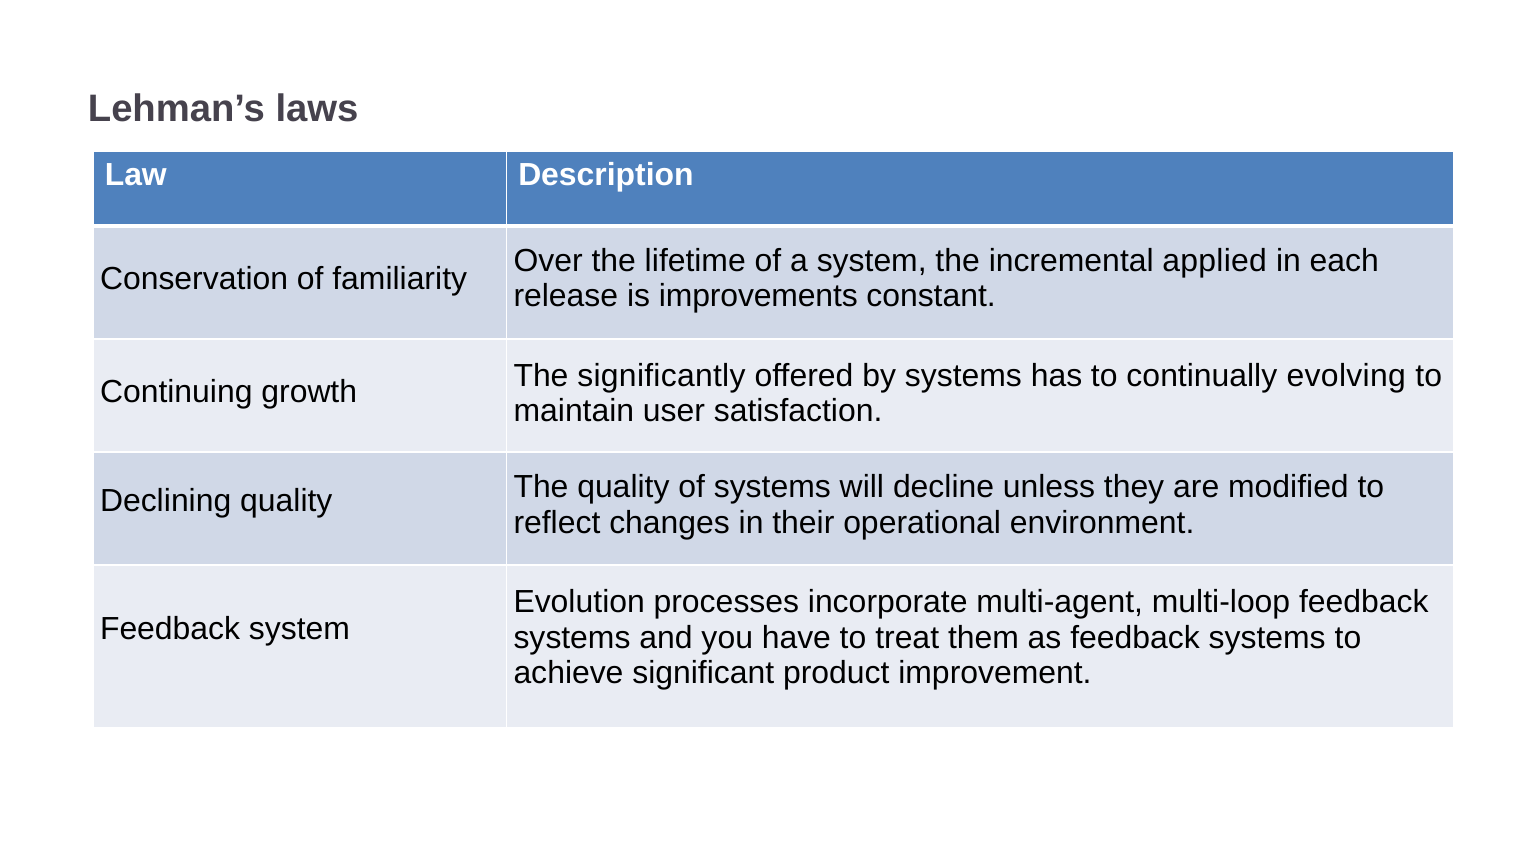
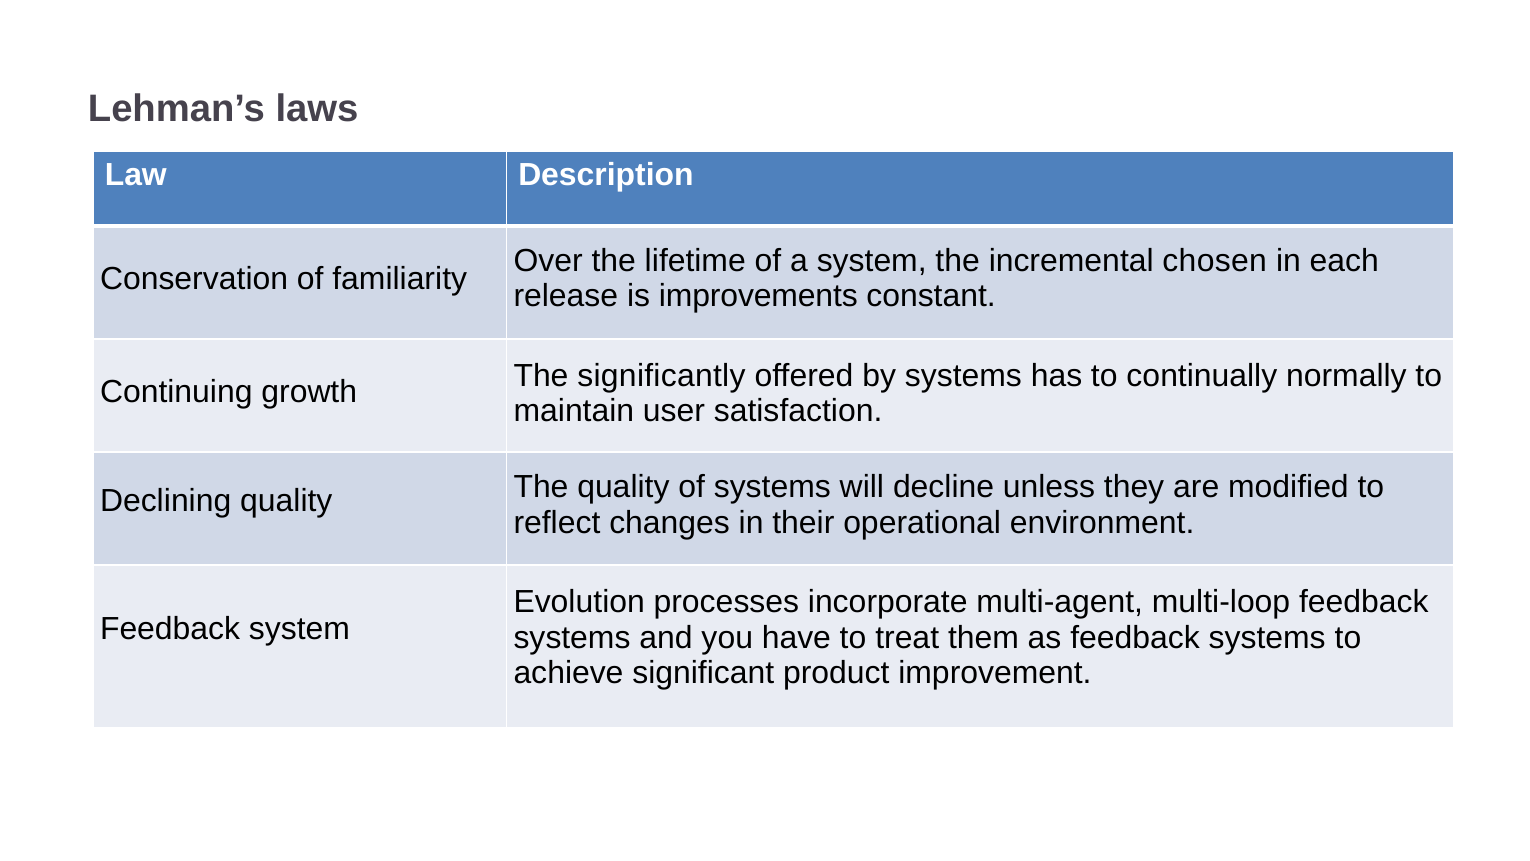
applied: applied -> chosen
evolving: evolving -> normally
